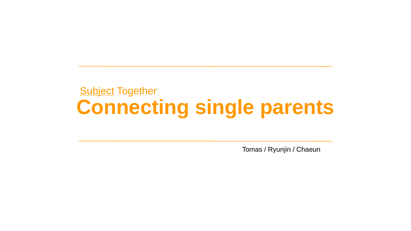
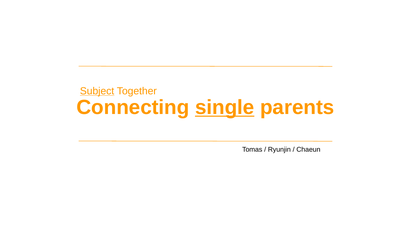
single underline: none -> present
